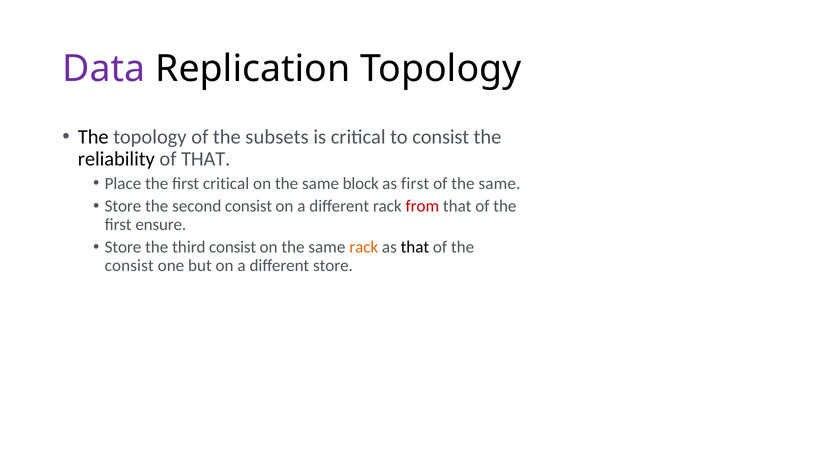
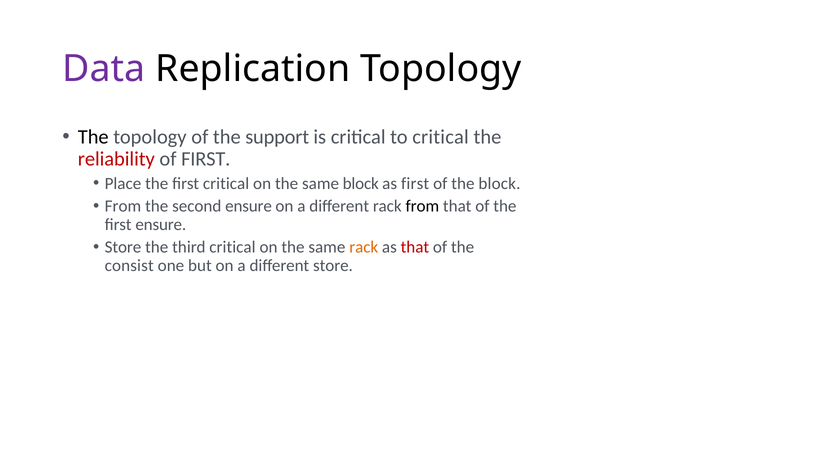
subsets: subsets -> support
to consist: consist -> critical
reliability colour: black -> red
of THAT: THAT -> FIRST
of the same: same -> block
Store at (123, 206): Store -> From
second consist: consist -> ensure
from at (422, 206) colour: red -> black
third consist: consist -> critical
that at (415, 247) colour: black -> red
